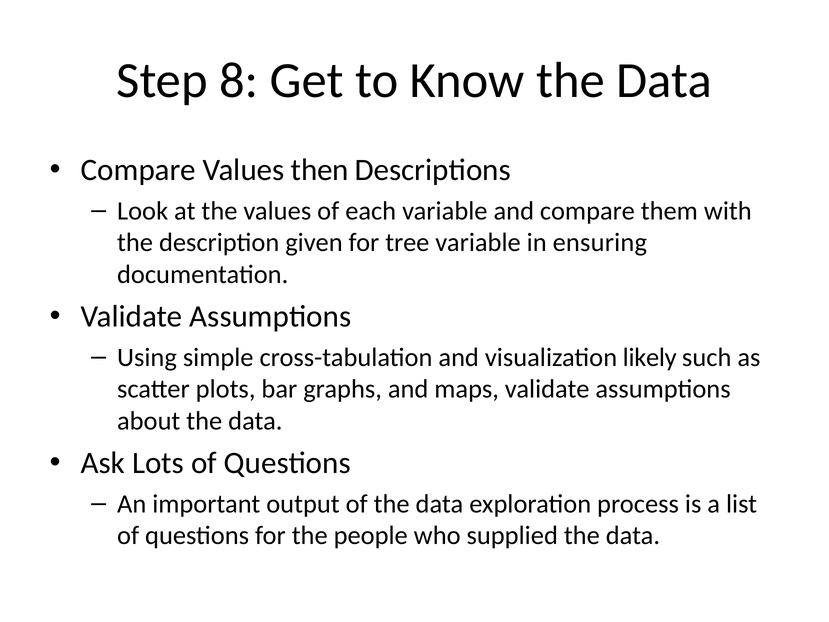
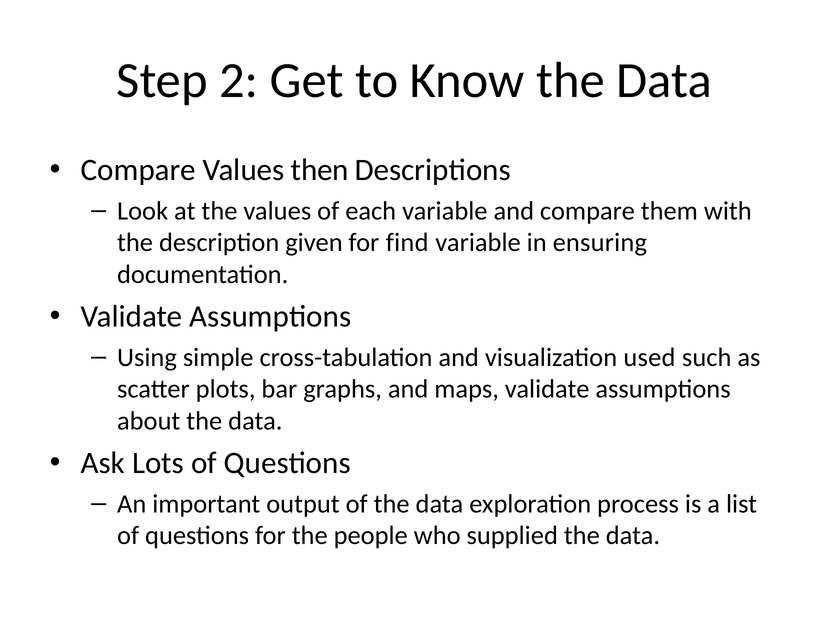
8: 8 -> 2
tree: tree -> find
likely: likely -> used
